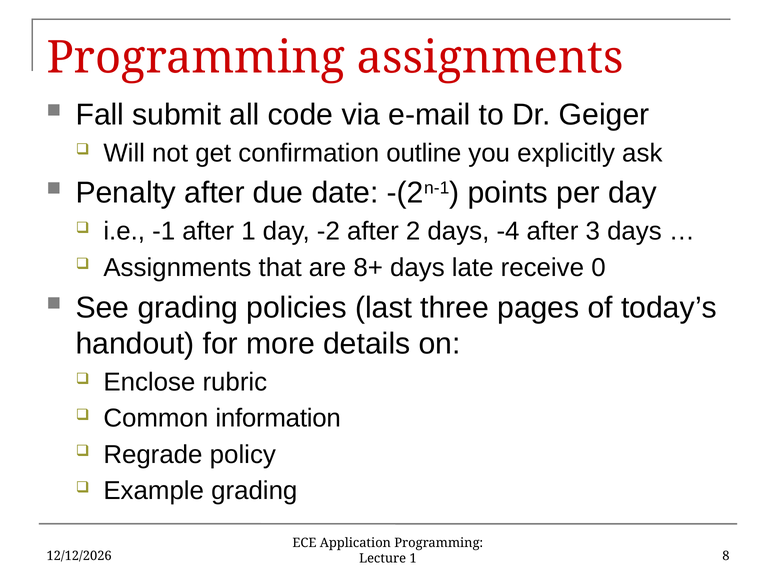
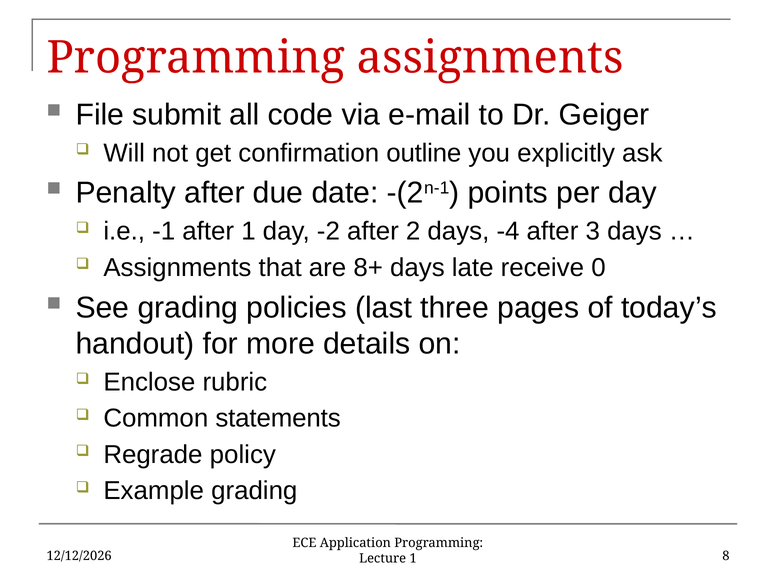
Fall: Fall -> File
information: information -> statements
